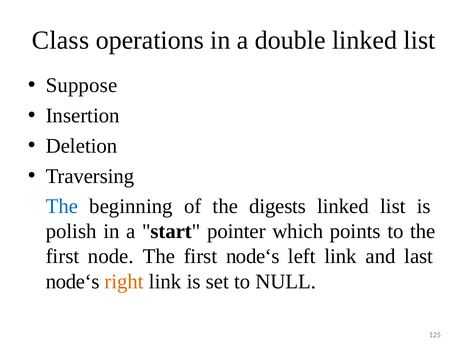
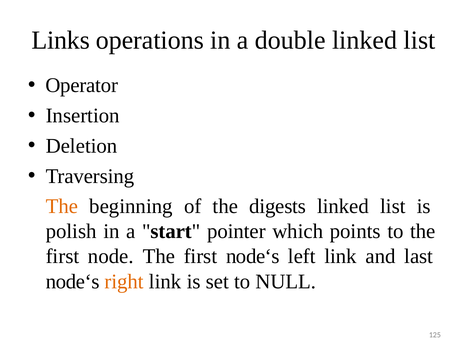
Class: Class -> Links
Suppose: Suppose -> Operator
The at (62, 206) colour: blue -> orange
